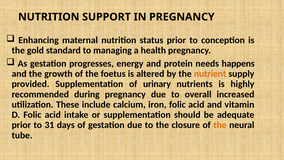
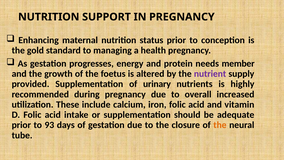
happens: happens -> member
nutrient colour: orange -> purple
31: 31 -> 93
